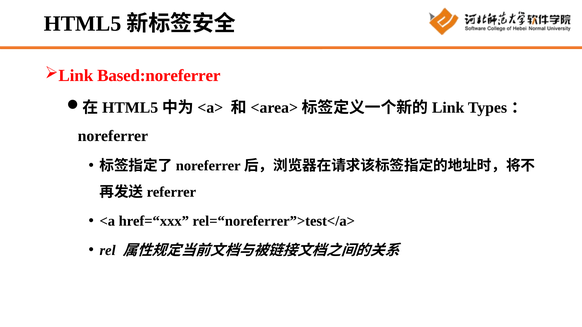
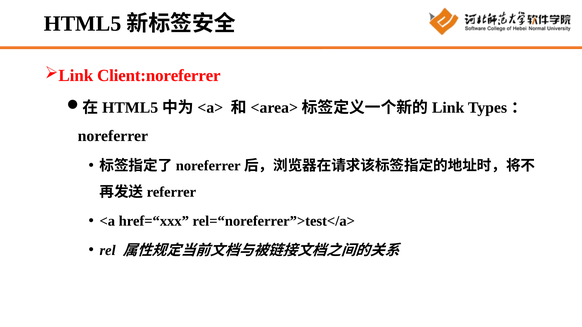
Based:noreferrer: Based:noreferrer -> Client:noreferrer
